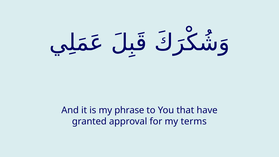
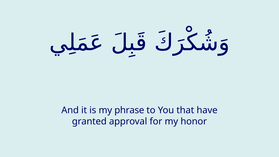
terms: terms -> honor
